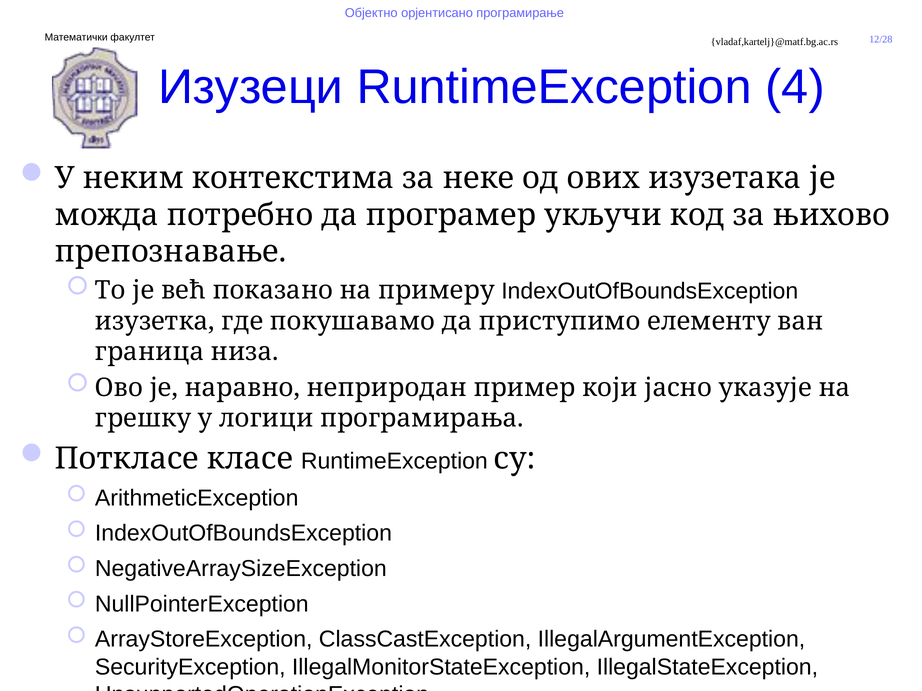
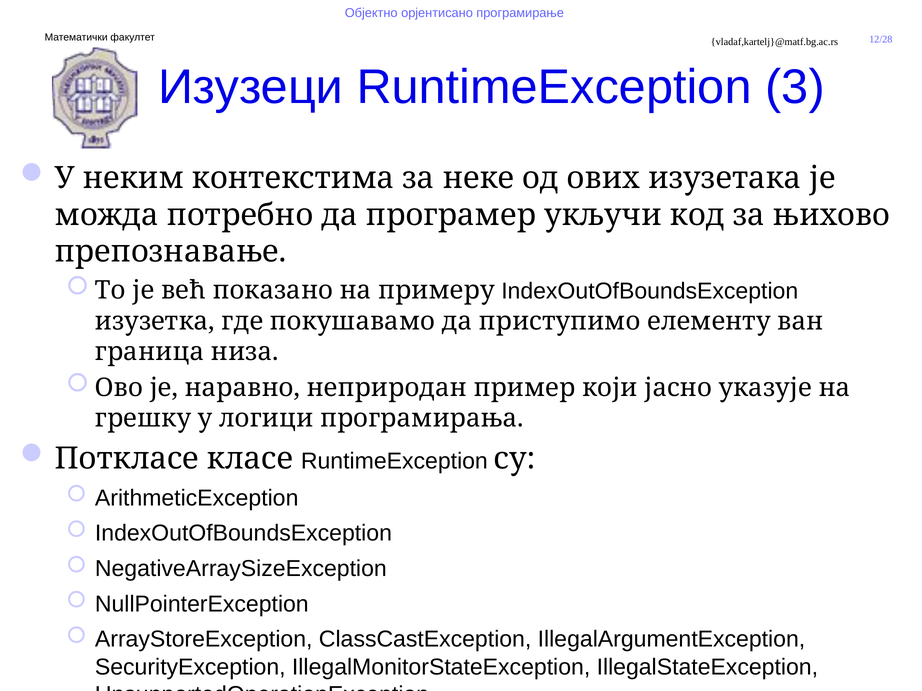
4: 4 -> 3
